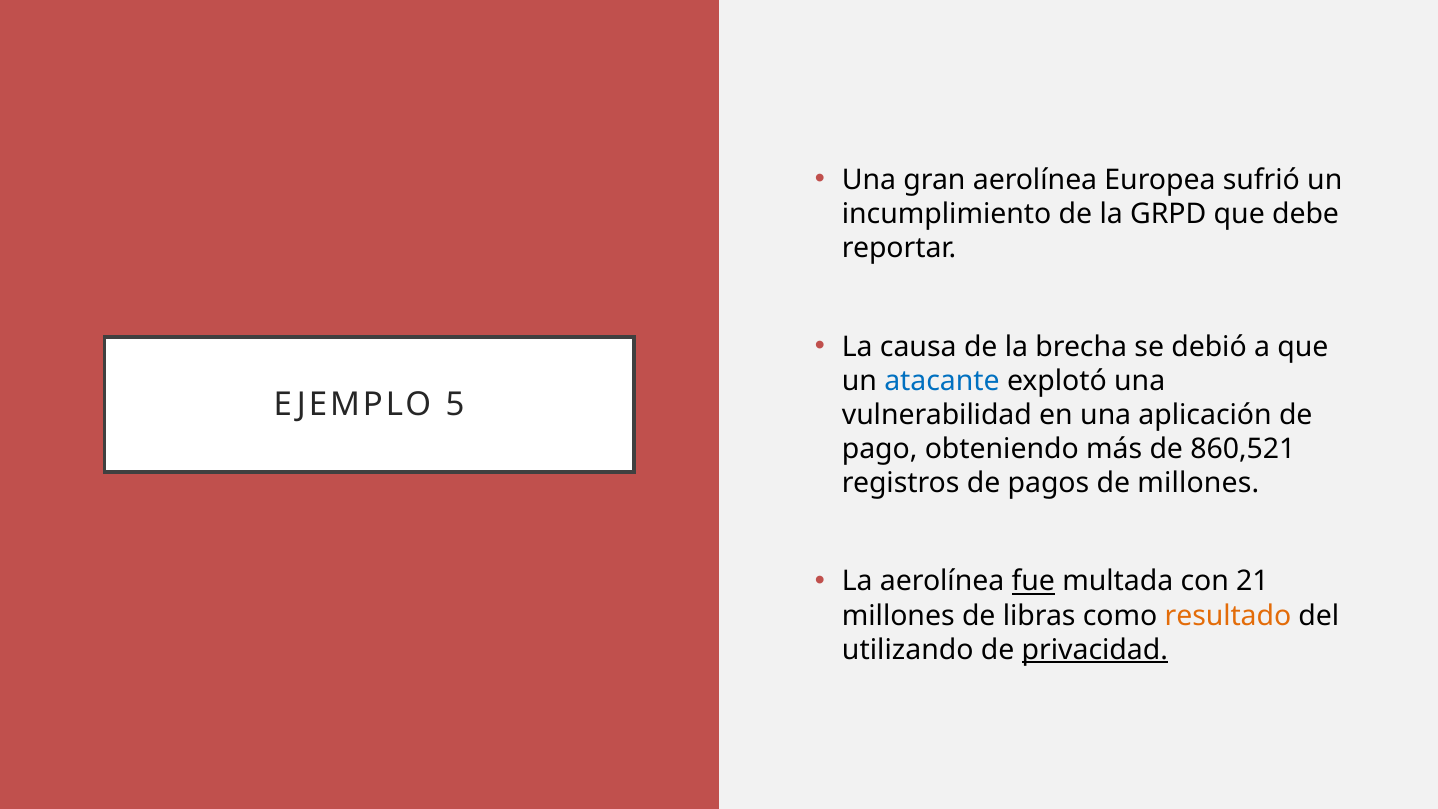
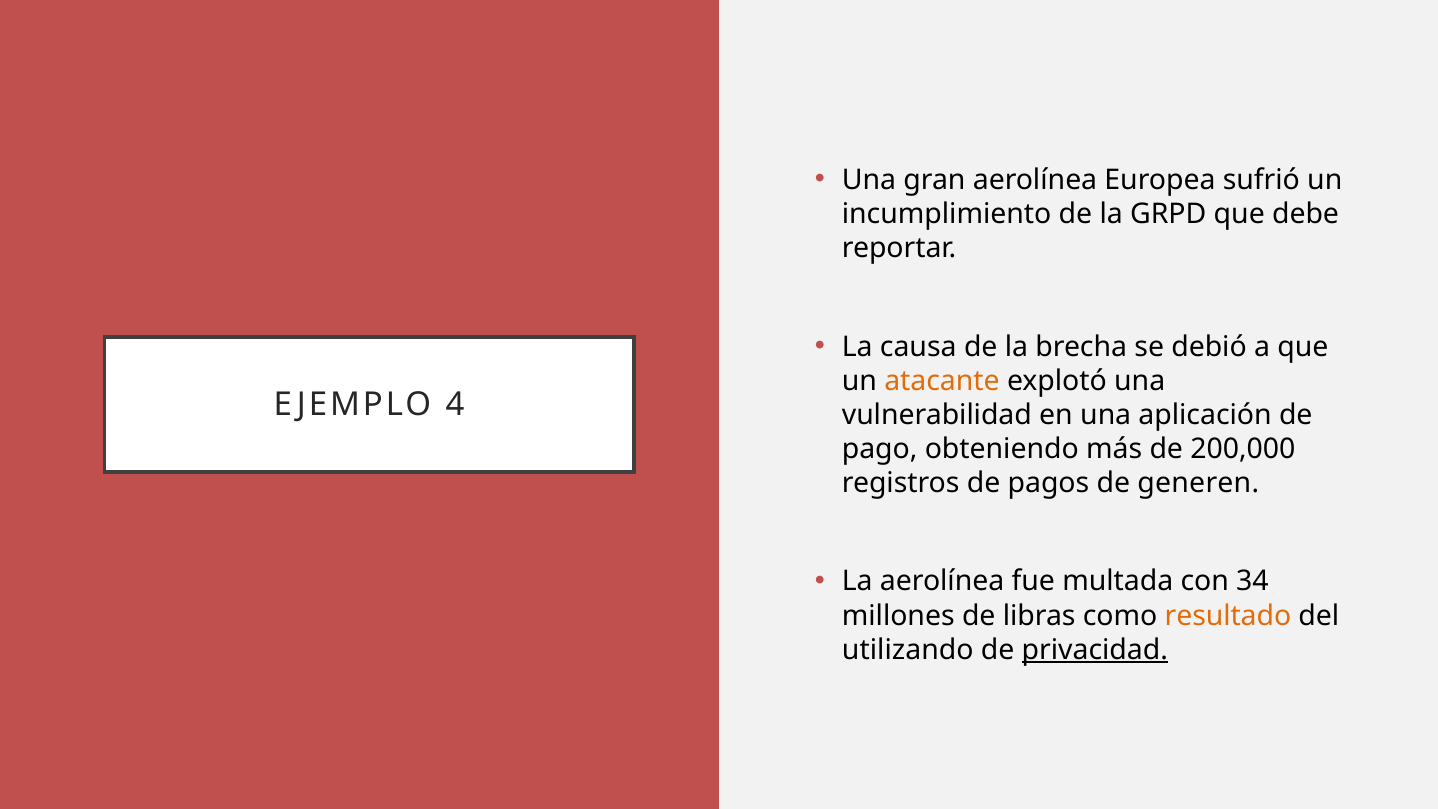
atacante colour: blue -> orange
5: 5 -> 4
860,521: 860,521 -> 200,000
de millones: millones -> generen
fue underline: present -> none
21: 21 -> 34
